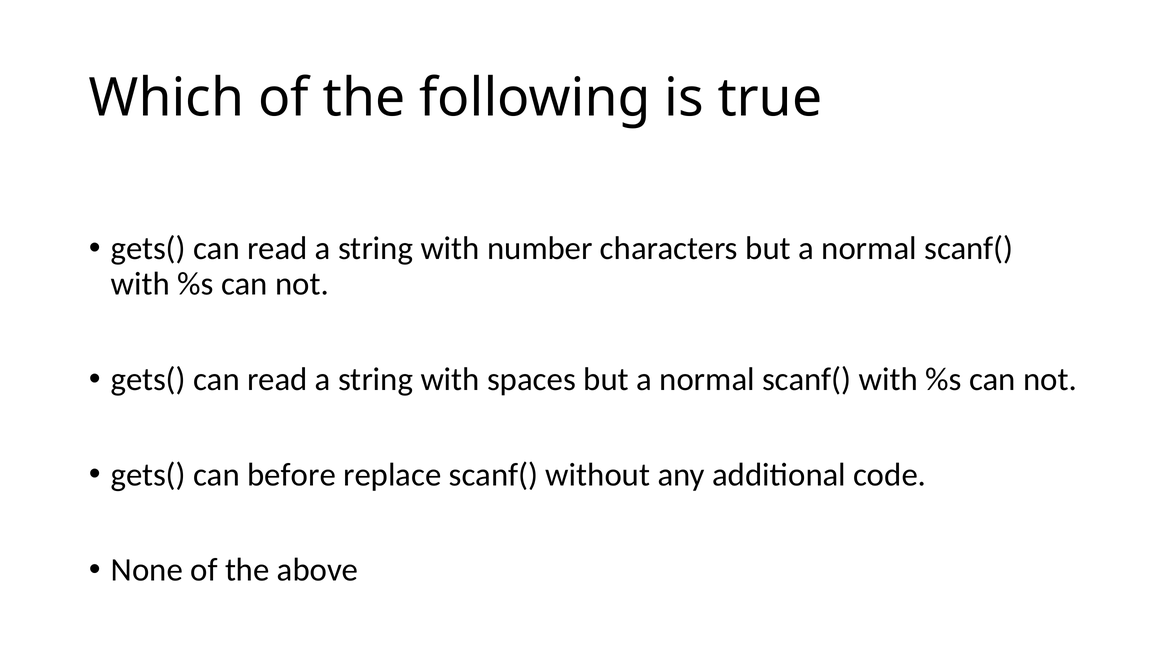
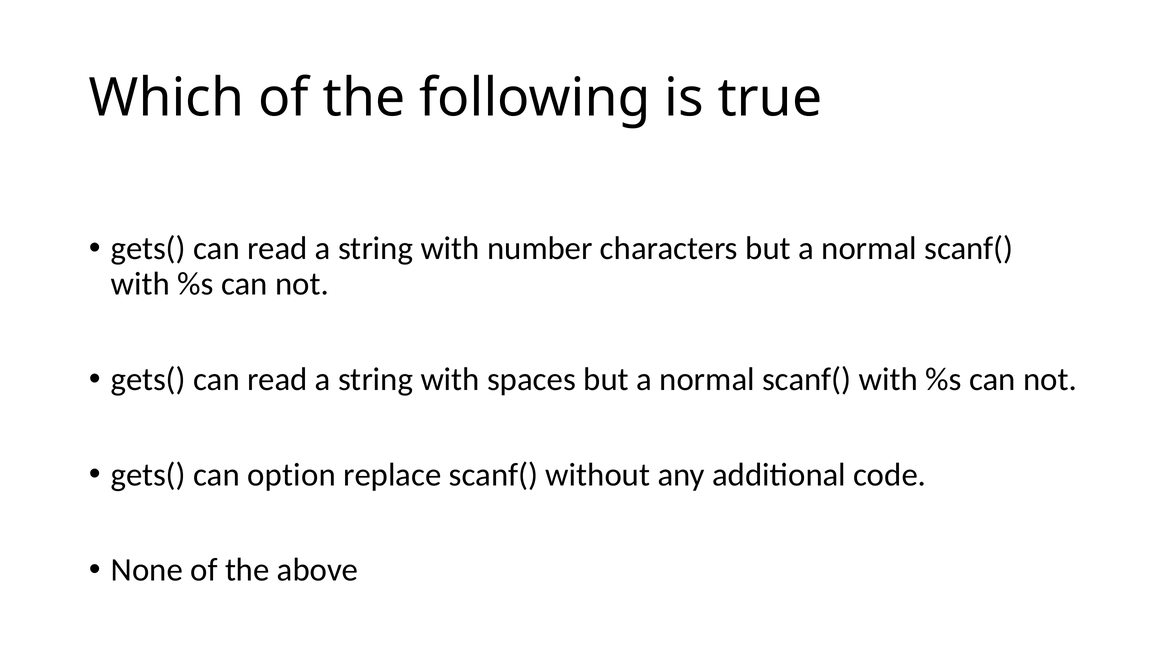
before: before -> option
